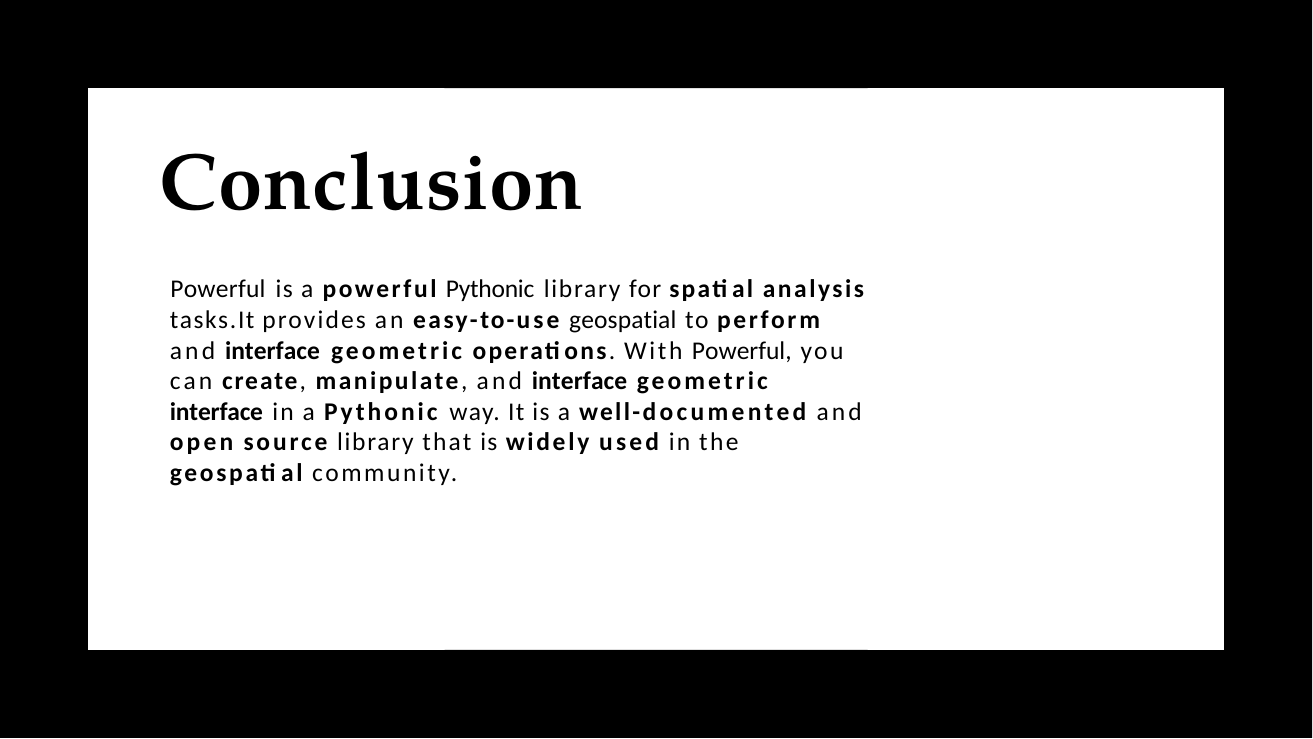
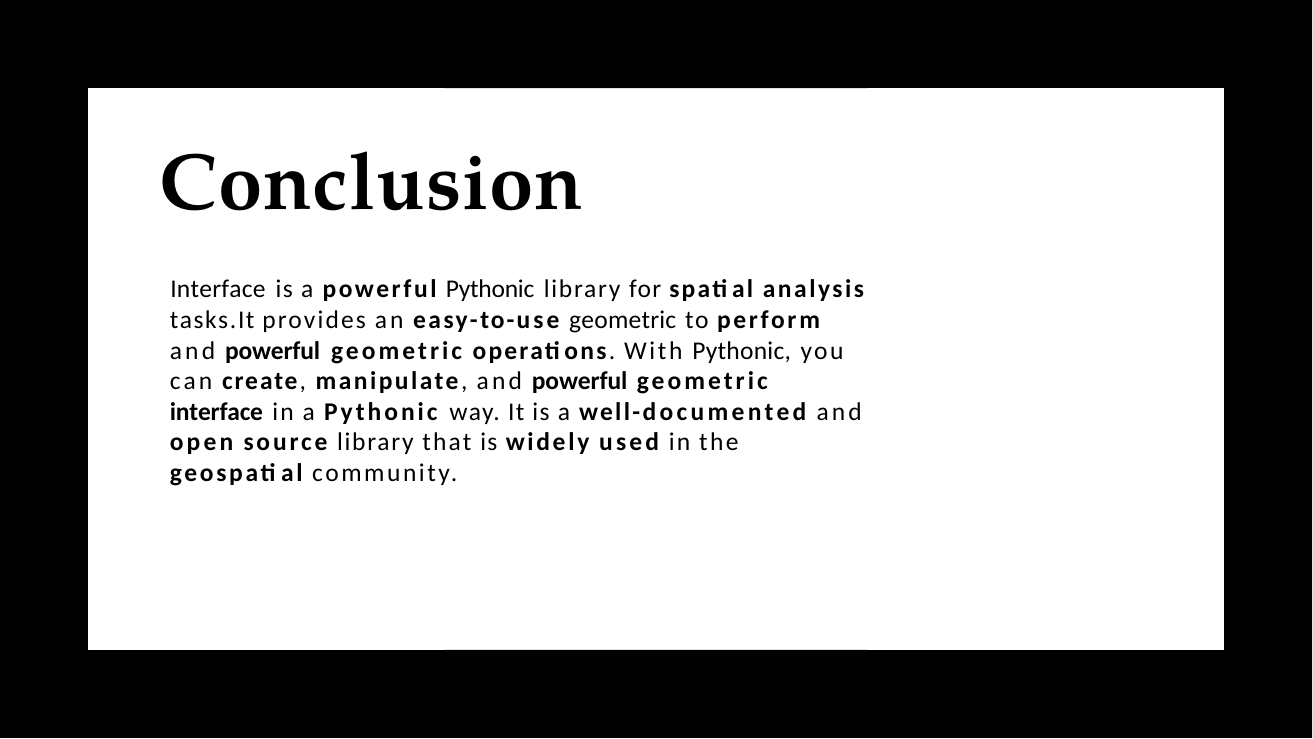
Powerful at (218, 289): Powerful -> Interface
easy-to-use geospatial: geospatial -> geometric
interface at (272, 351): interface -> powerful
With Powerful: Powerful -> Pythonic
manipulate and interface: interface -> powerful
